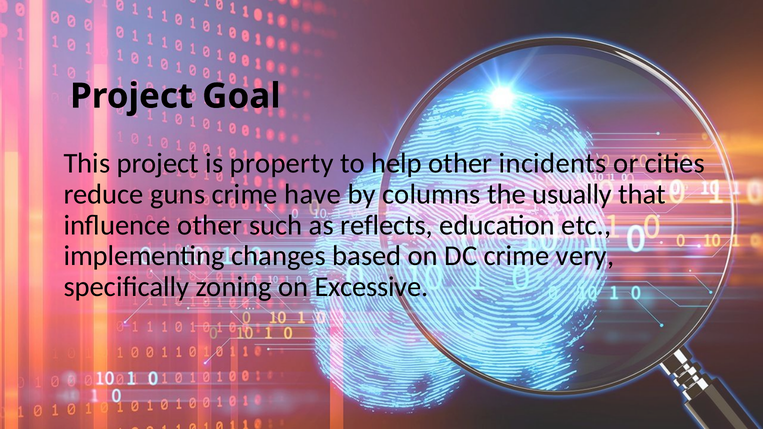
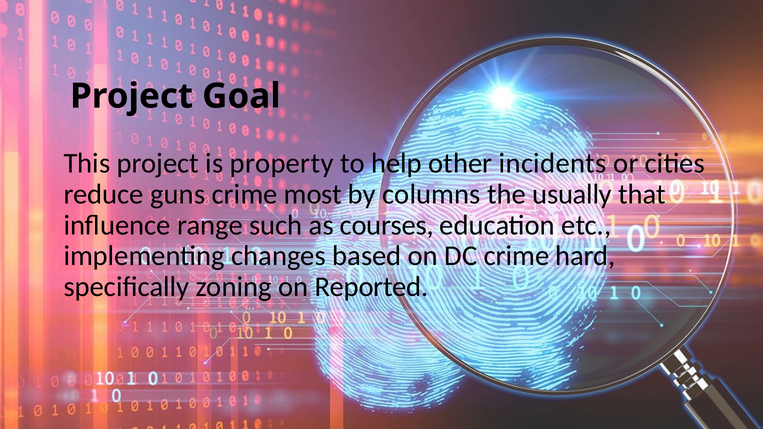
have: have -> most
influence other: other -> range
reflects: reflects -> courses
very: very -> hard
Excessive: Excessive -> Reported
